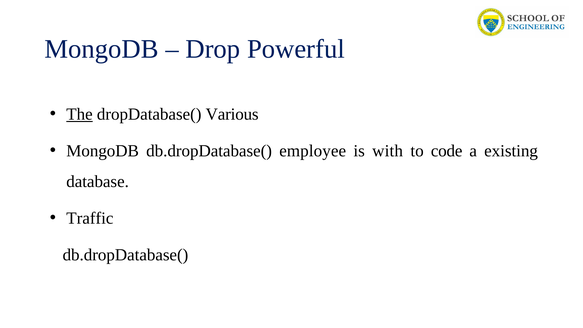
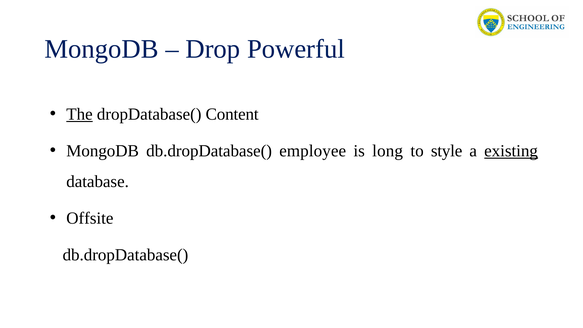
Various: Various -> Content
with: with -> long
code: code -> style
existing underline: none -> present
Traffic: Traffic -> Offsite
